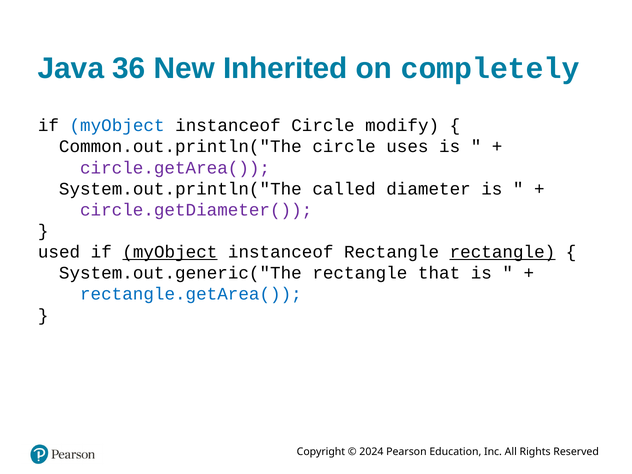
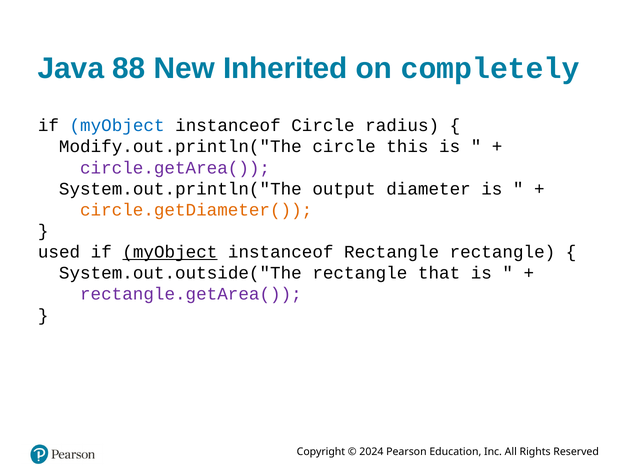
36: 36 -> 88
modify: modify -> radius
Common.out.println("The: Common.out.println("The -> Modify.out.println("The
uses: uses -> this
called: called -> output
circle.getDiameter( colour: purple -> orange
rectangle at (502, 252) underline: present -> none
System.out.generic("The: System.out.generic("The -> System.out.outside("The
rectangle.getArea( colour: blue -> purple
